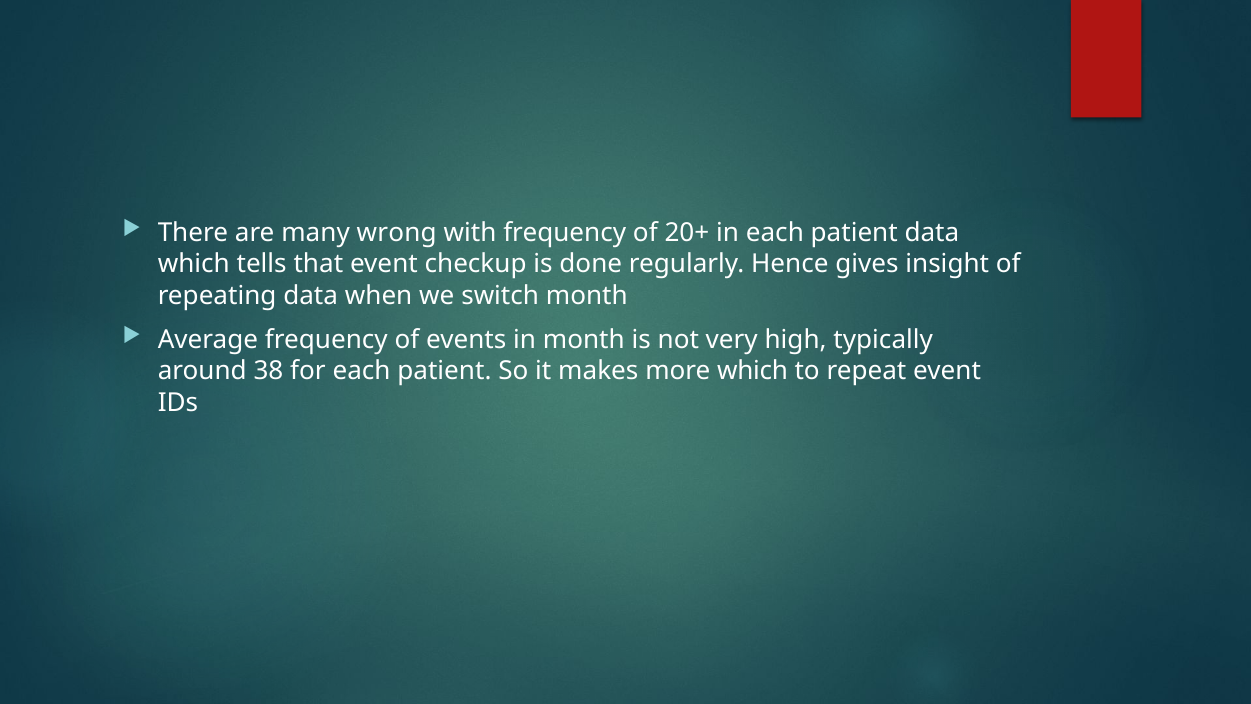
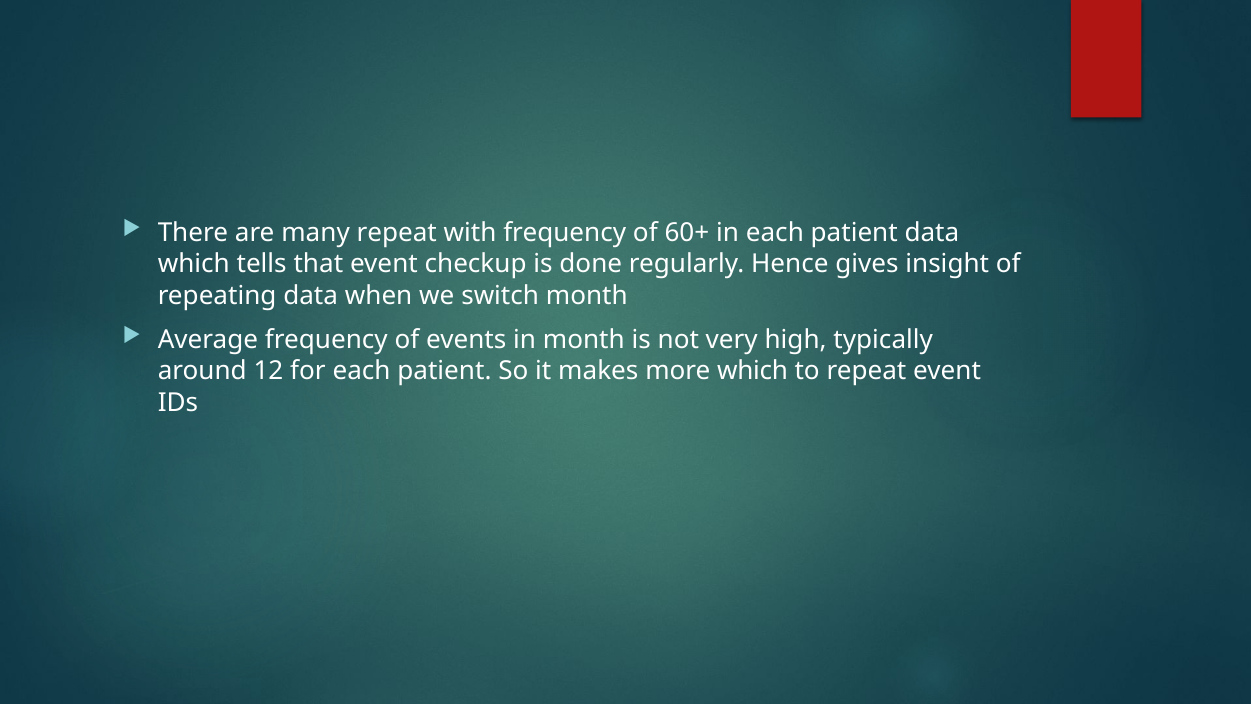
many wrong: wrong -> repeat
20+: 20+ -> 60+
38: 38 -> 12
